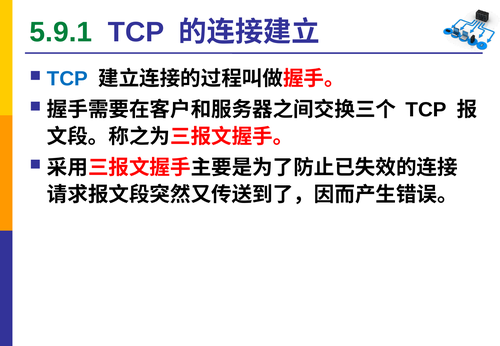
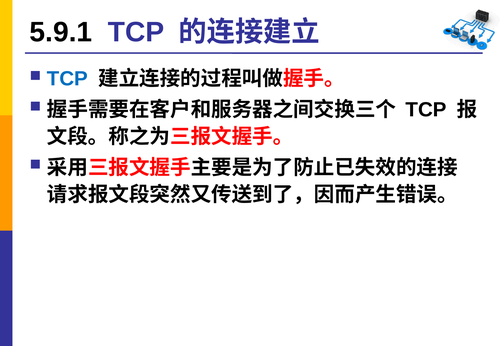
5.9.1 colour: green -> black
